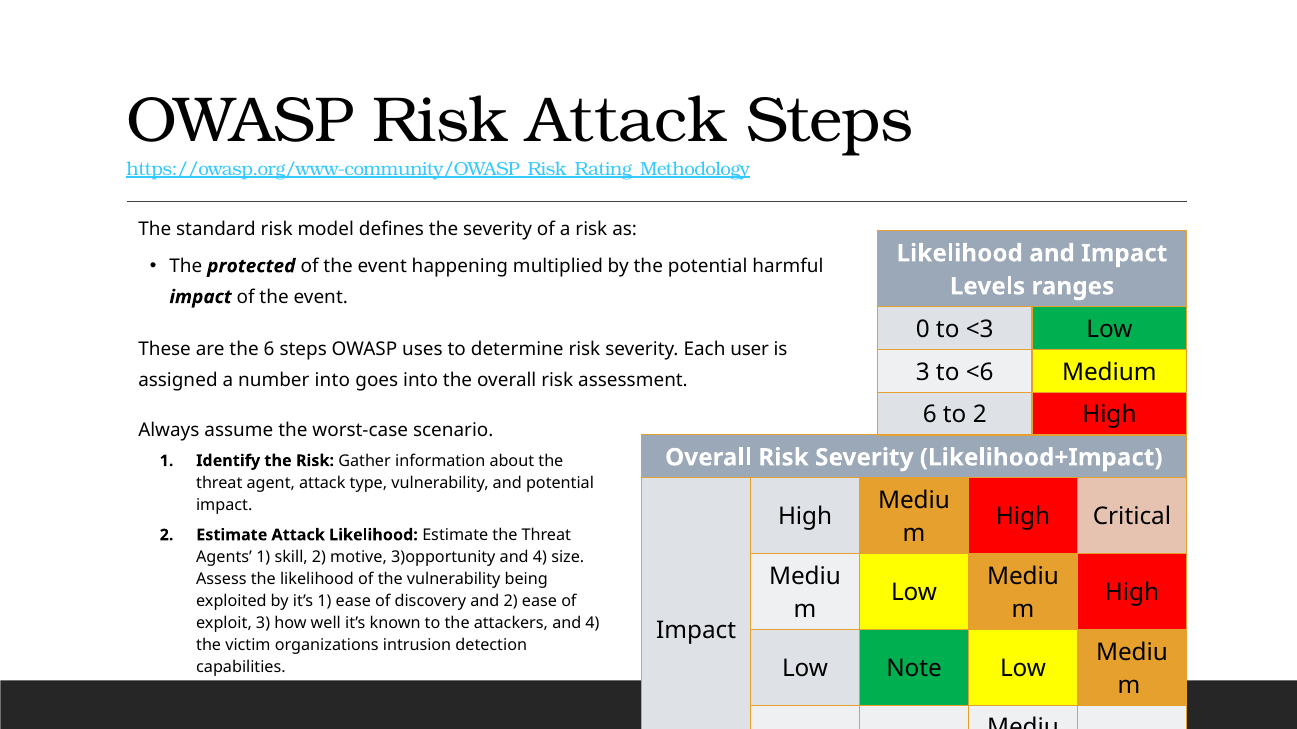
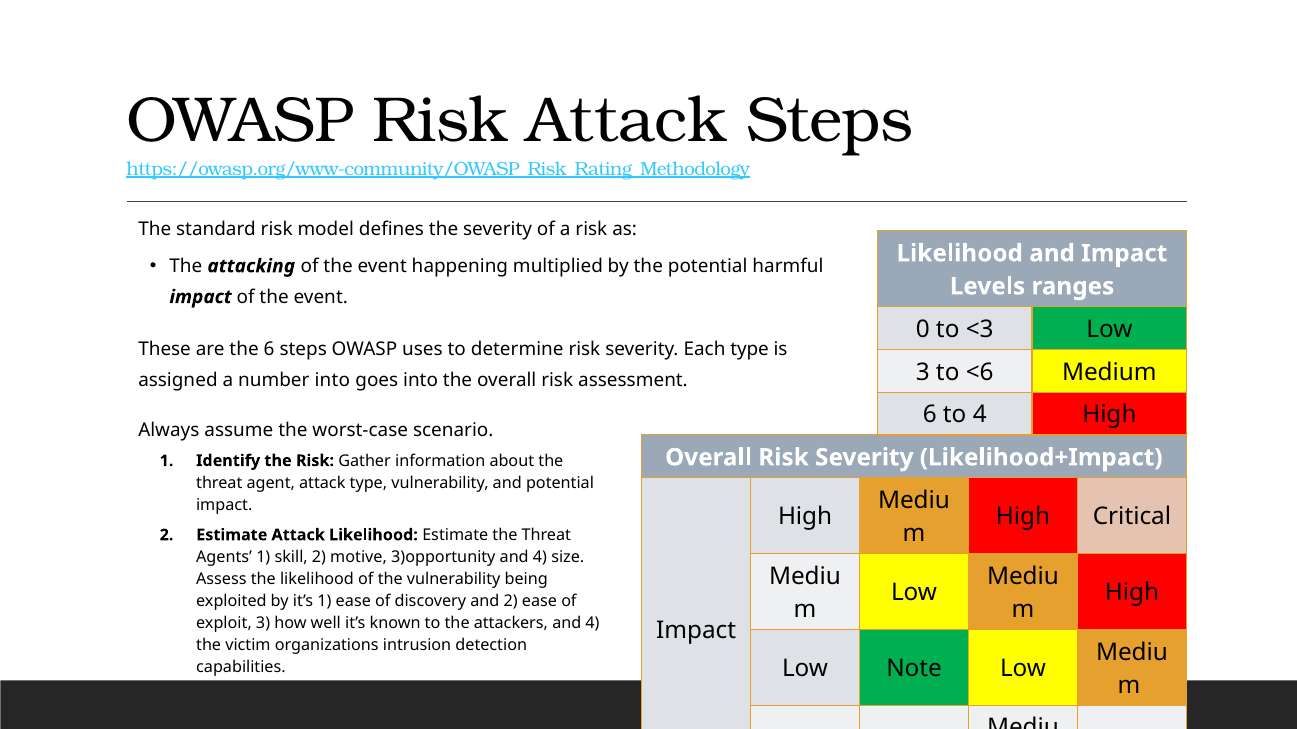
protected: protected -> attacking
Each user: user -> type
to 2: 2 -> 4
